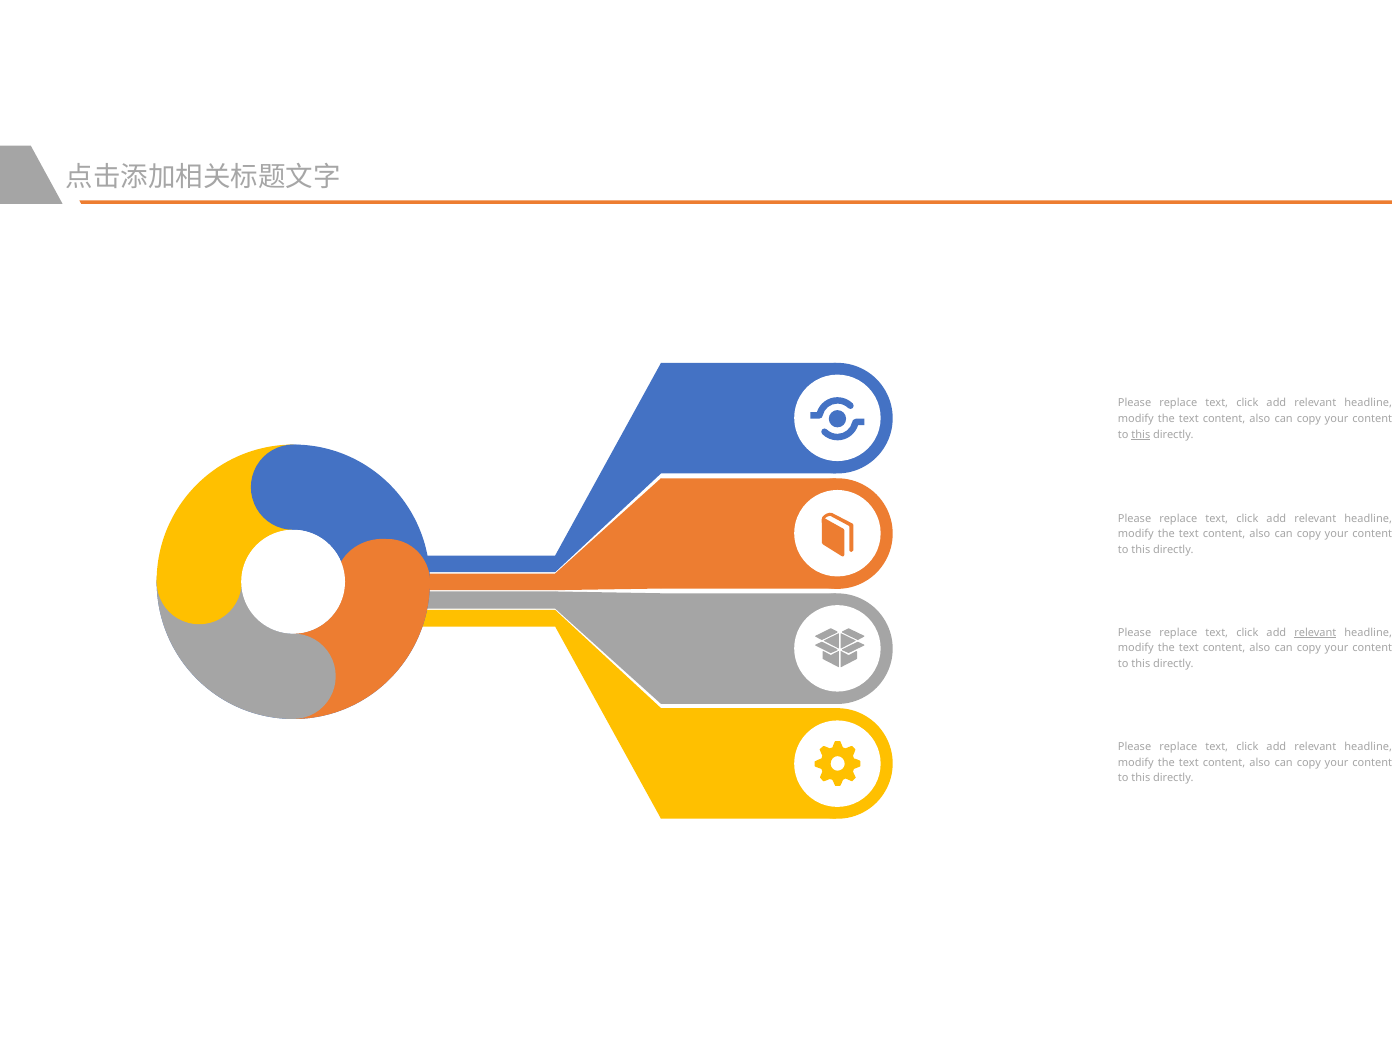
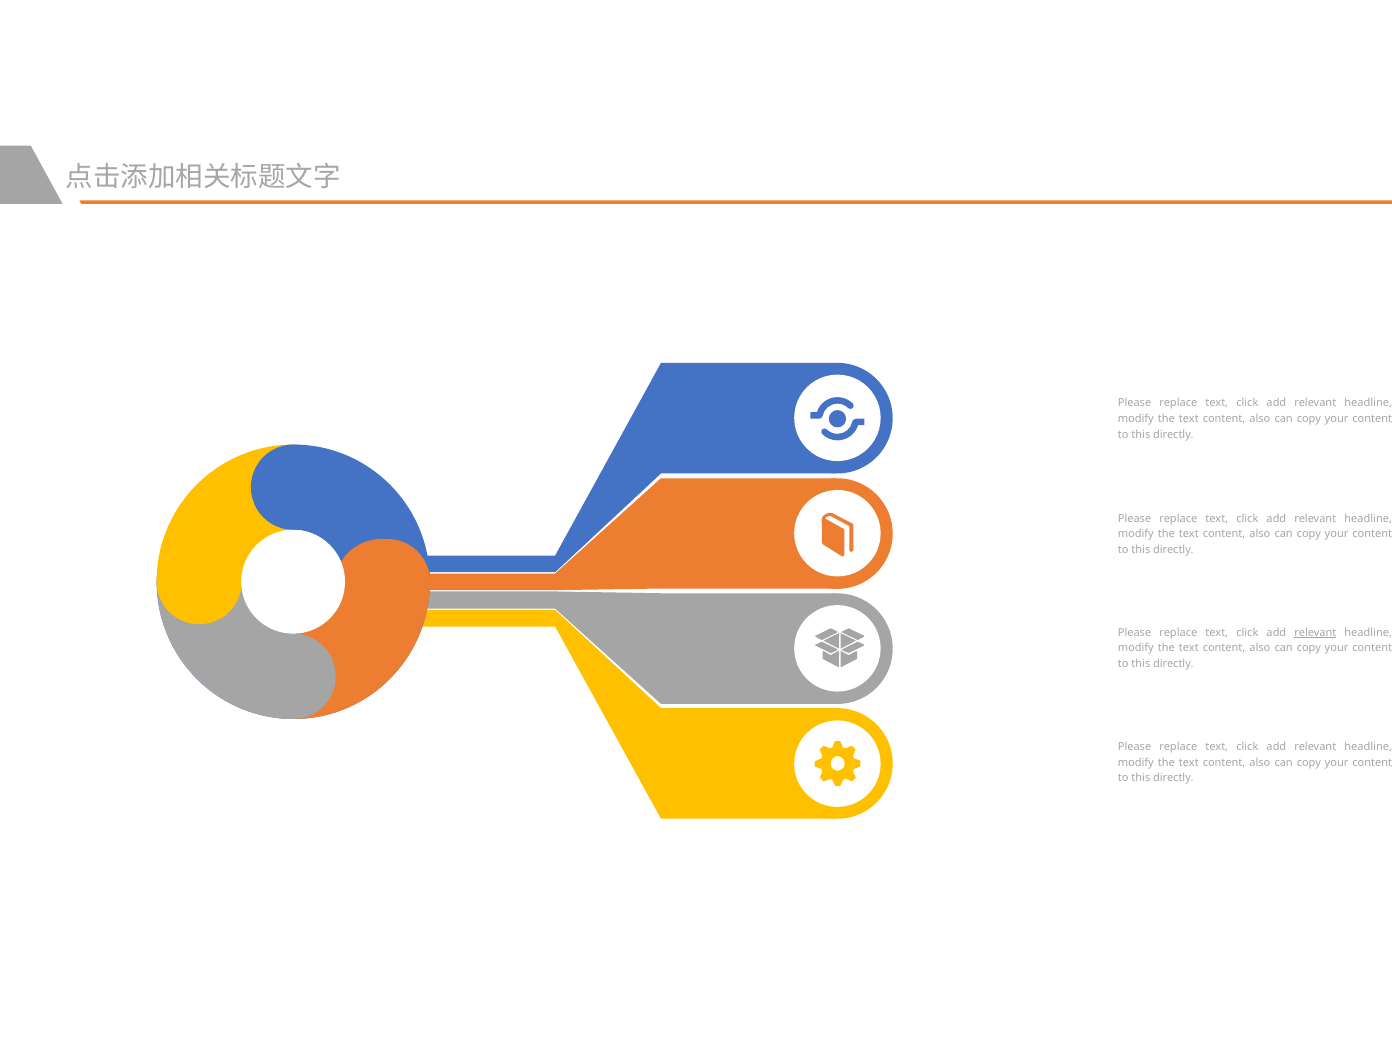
this at (1141, 435) underline: present -> none
